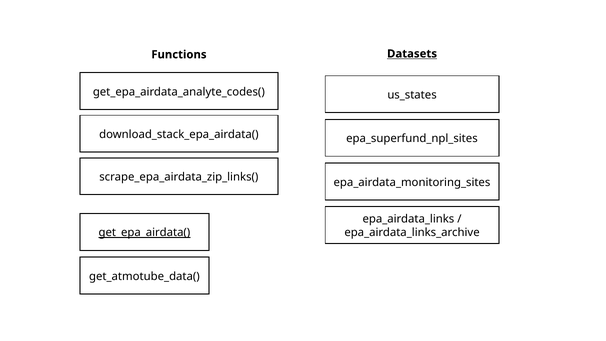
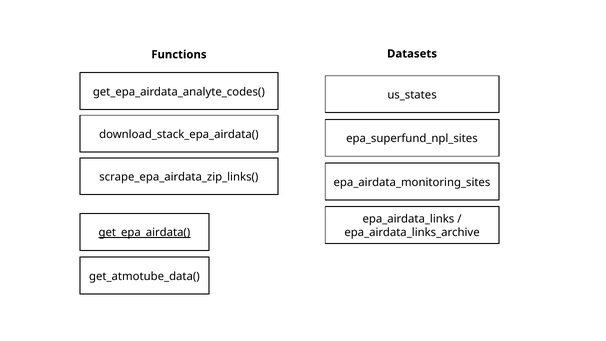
Datasets underline: present -> none
